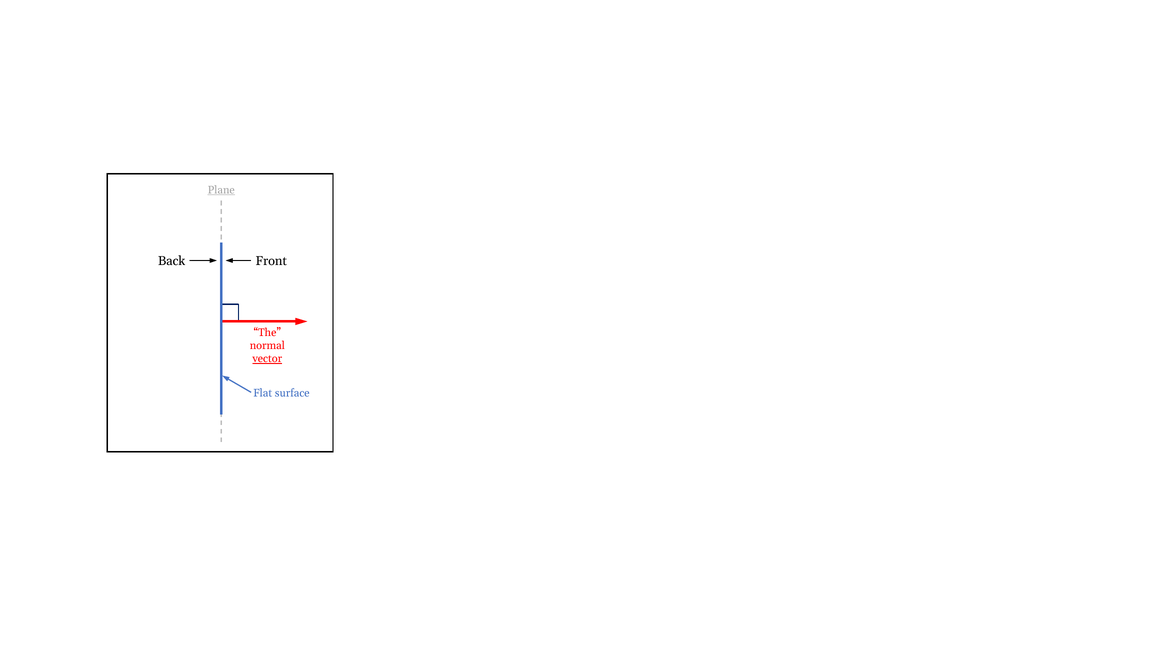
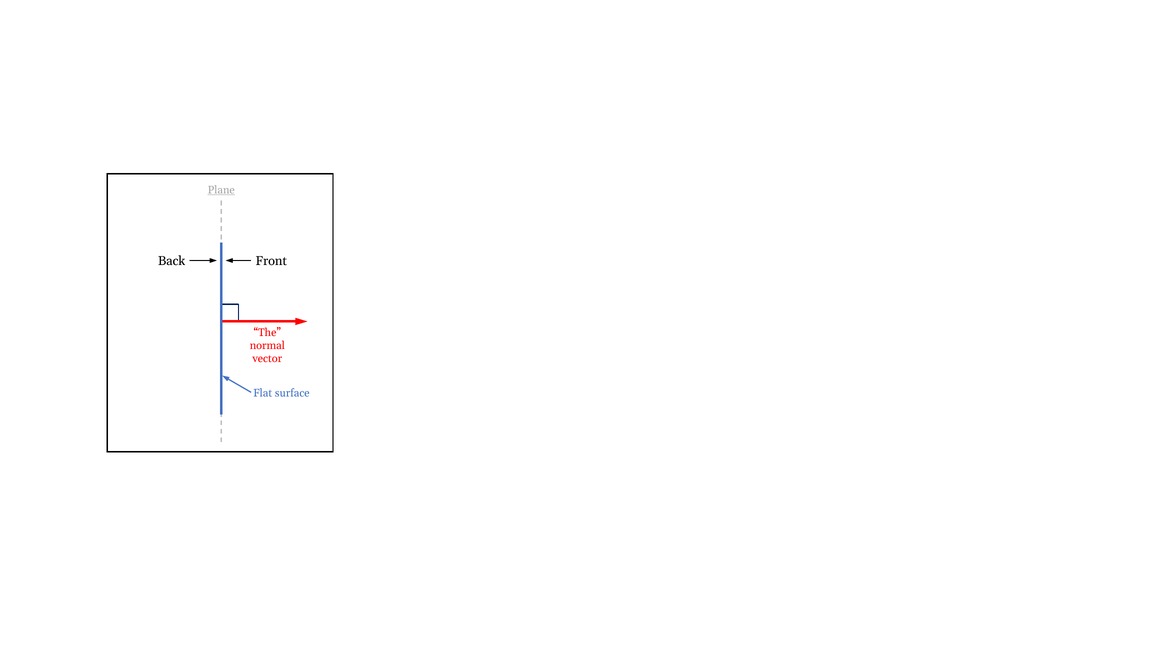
vector underline: present -> none
